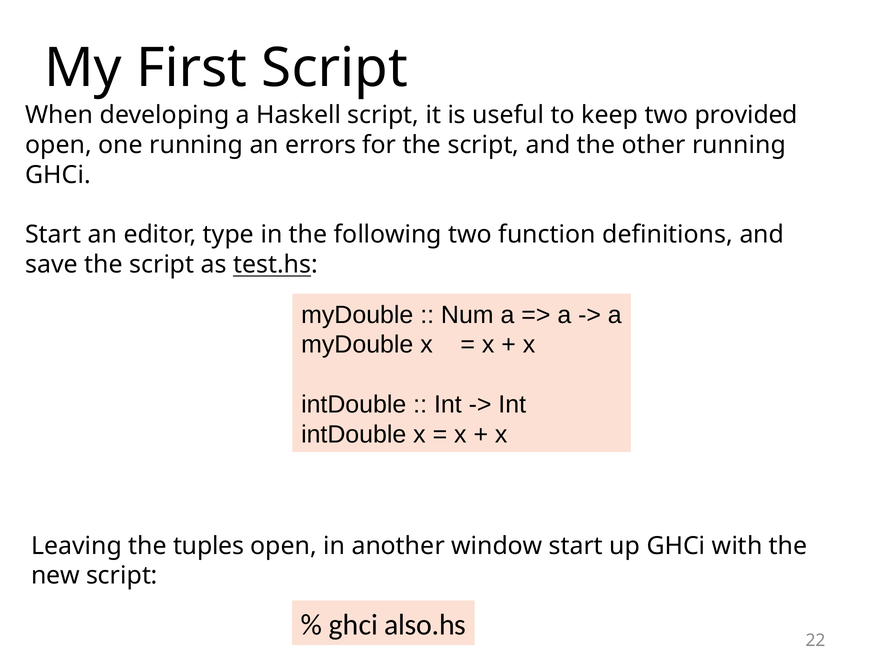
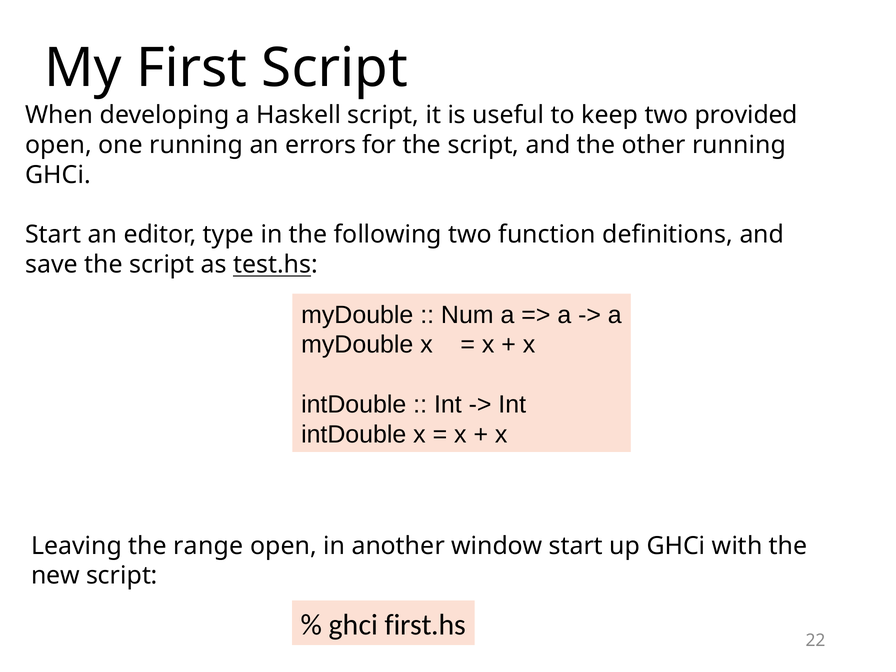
tuples: tuples -> range
also.hs: also.hs -> first.hs
